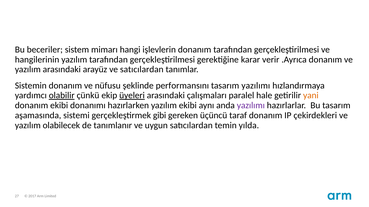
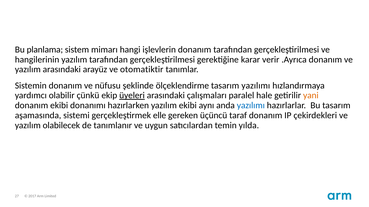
beceriler: beceriler -> planlama
ve satıcılardan: satıcılardan -> otomatiktir
performansını: performansını -> ölçeklendirme
olabilir underline: present -> none
yazılımı at (251, 106) colour: purple -> blue
gibi: gibi -> elle
